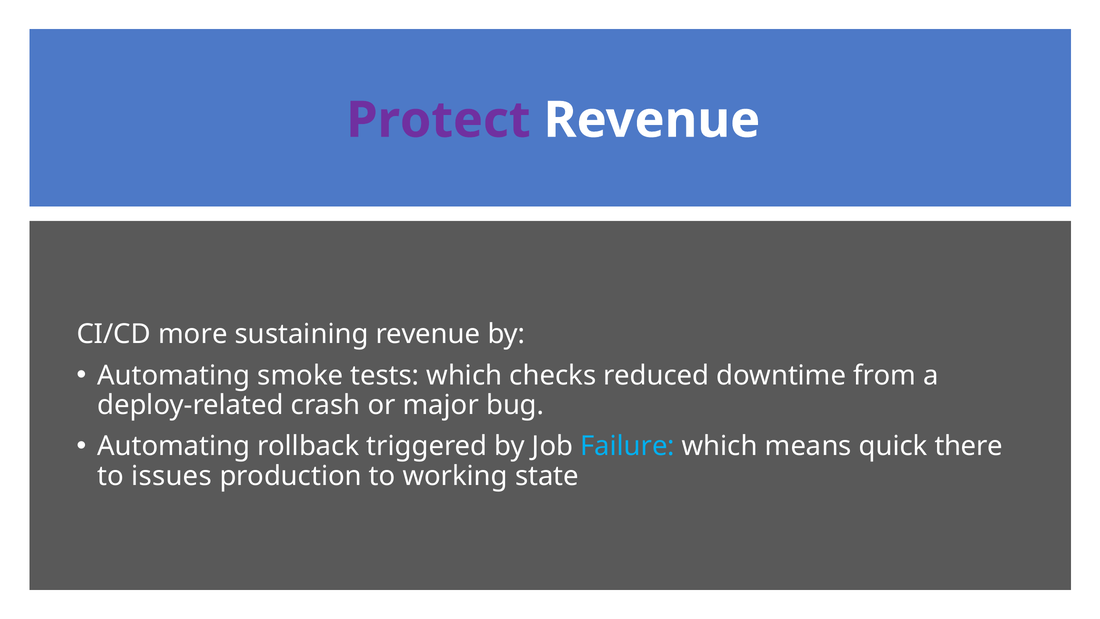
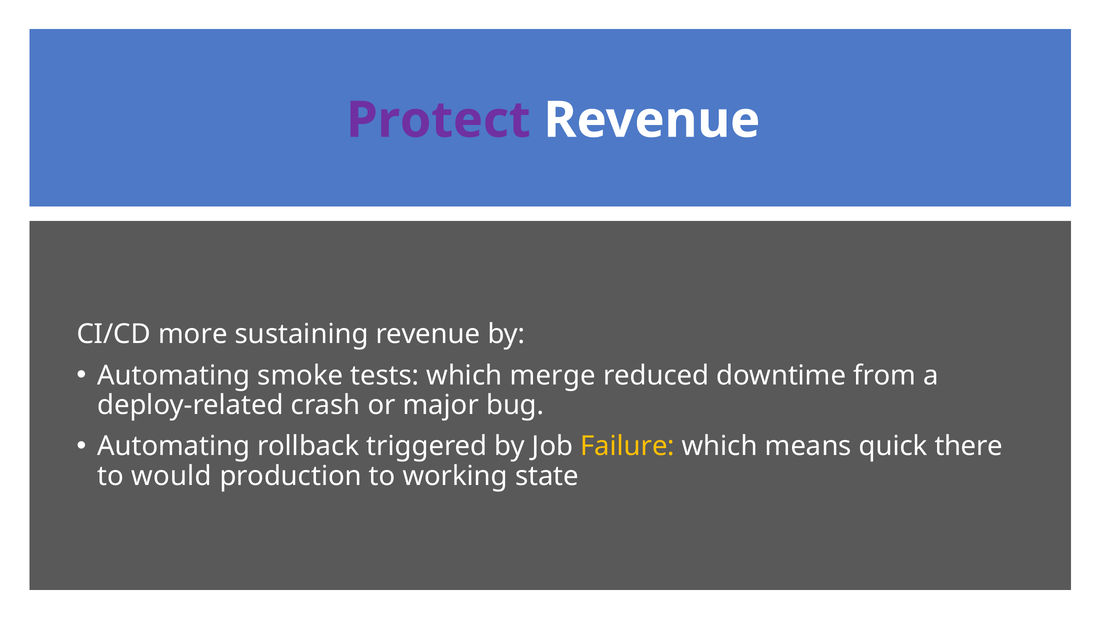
checks: checks -> merge
Failure colour: light blue -> yellow
issues: issues -> would
